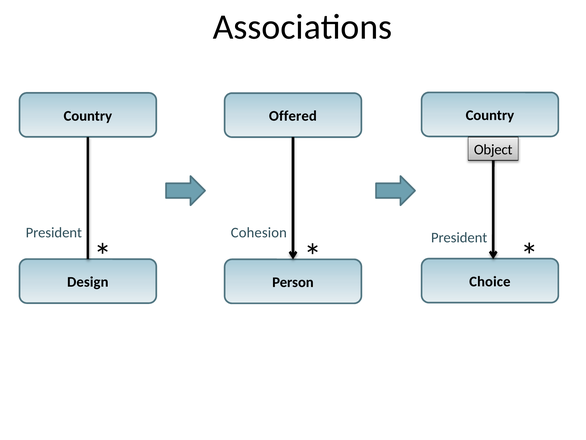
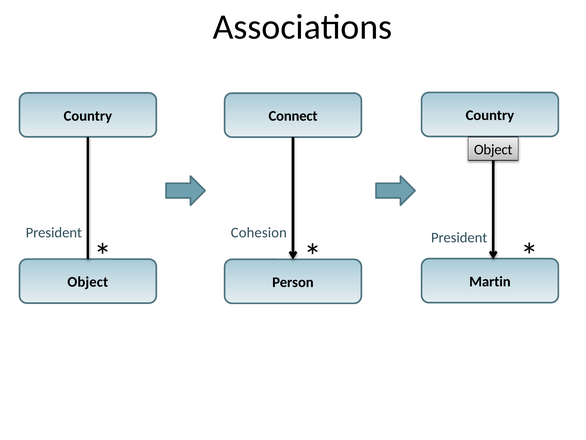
Offered: Offered -> Connect
Choice: Choice -> Martin
Design at (88, 282): Design -> Object
